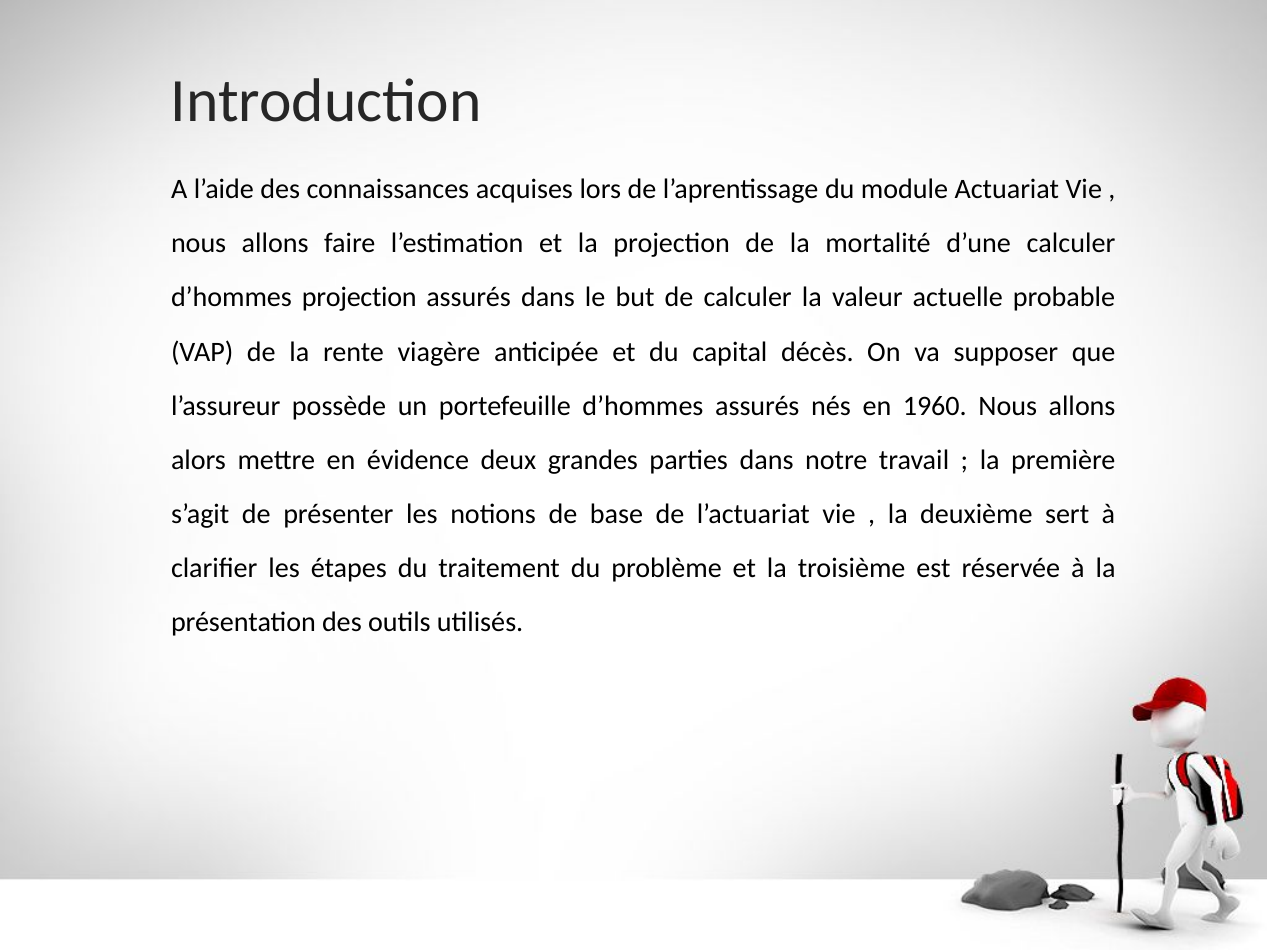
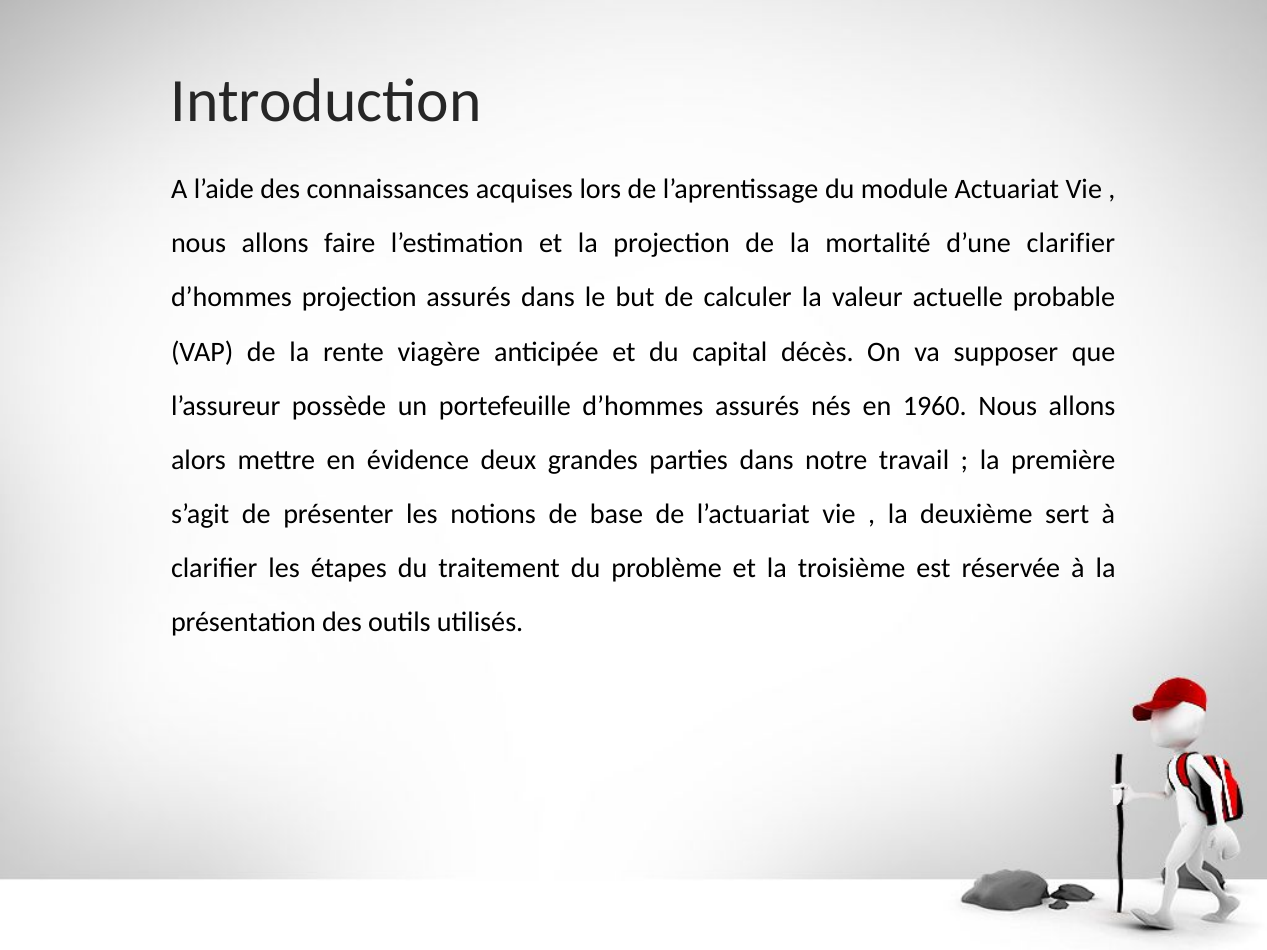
d’une calculer: calculer -> clarifier
